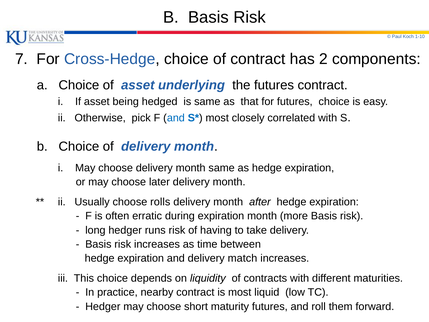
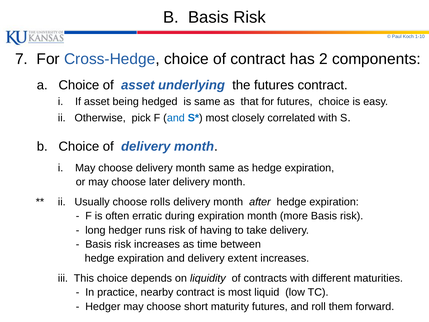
match: match -> extent
